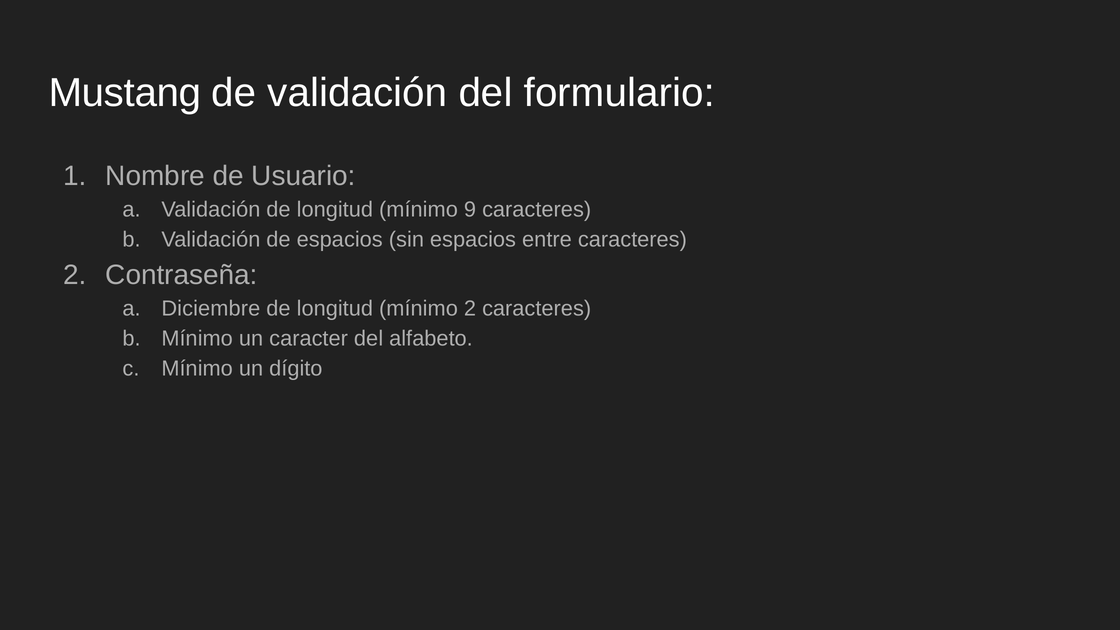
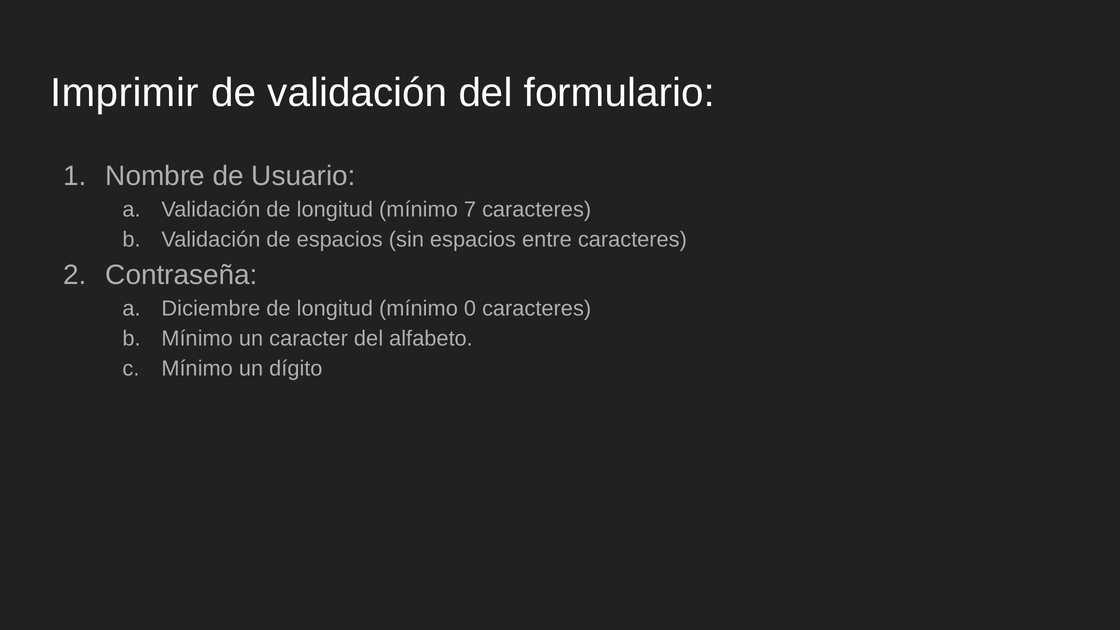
Mustang: Mustang -> Imprimir
9: 9 -> 7
mínimo 2: 2 -> 0
